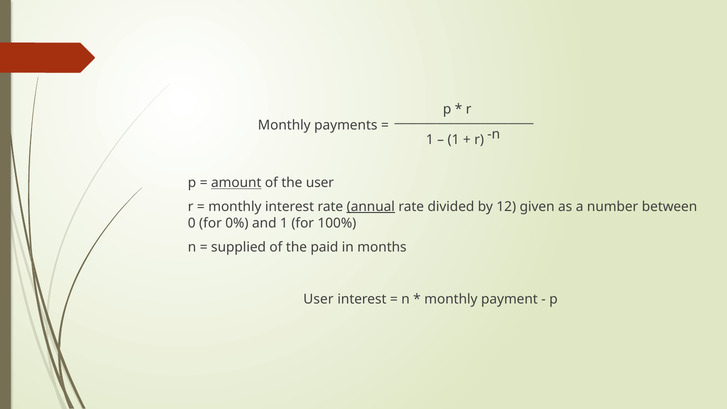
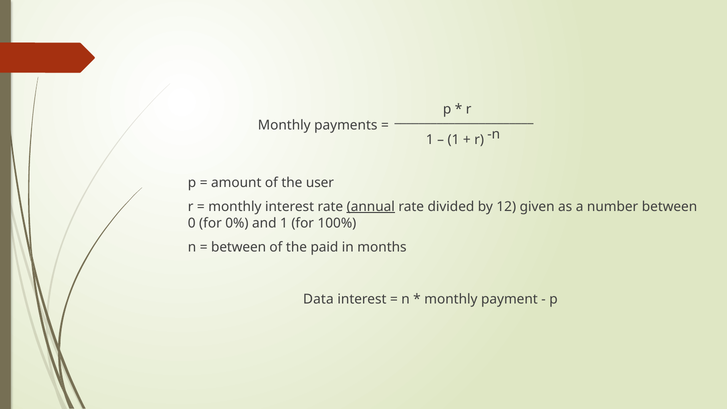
amount underline: present -> none
supplied at (239, 247): supplied -> between
User at (318, 299): User -> Data
